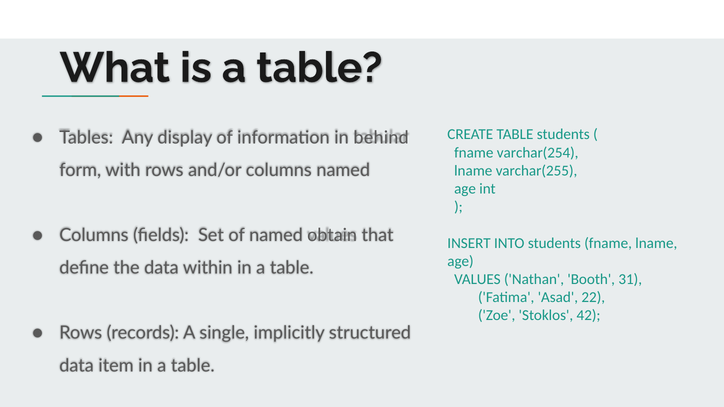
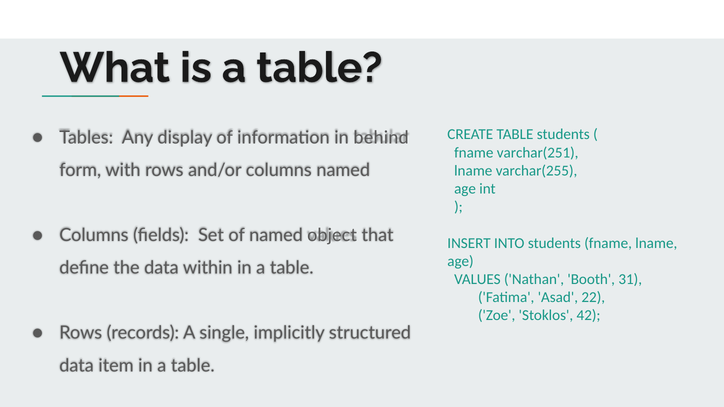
varchar(254: varchar(254 -> varchar(251
obtain: obtain -> object
